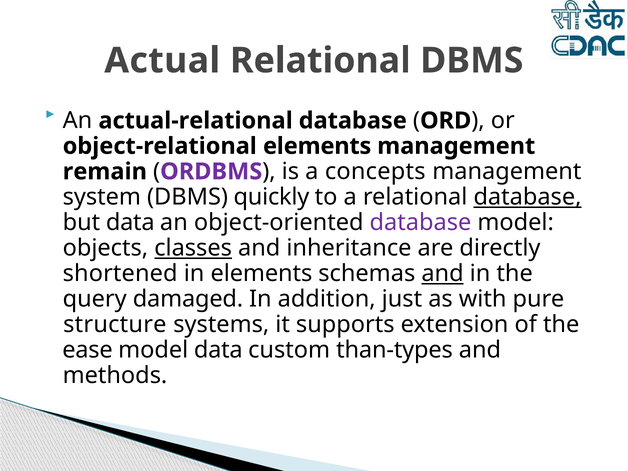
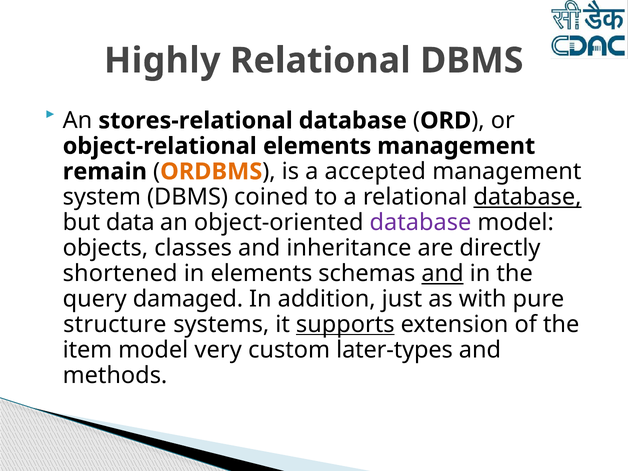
Actual: Actual -> Highly
actual-relational: actual-relational -> stores-relational
ORDBMS colour: purple -> orange
concepts: concepts -> accepted
quickly: quickly -> coined
classes underline: present -> none
supports underline: none -> present
ease: ease -> item
model data: data -> very
than-types: than-types -> later-types
